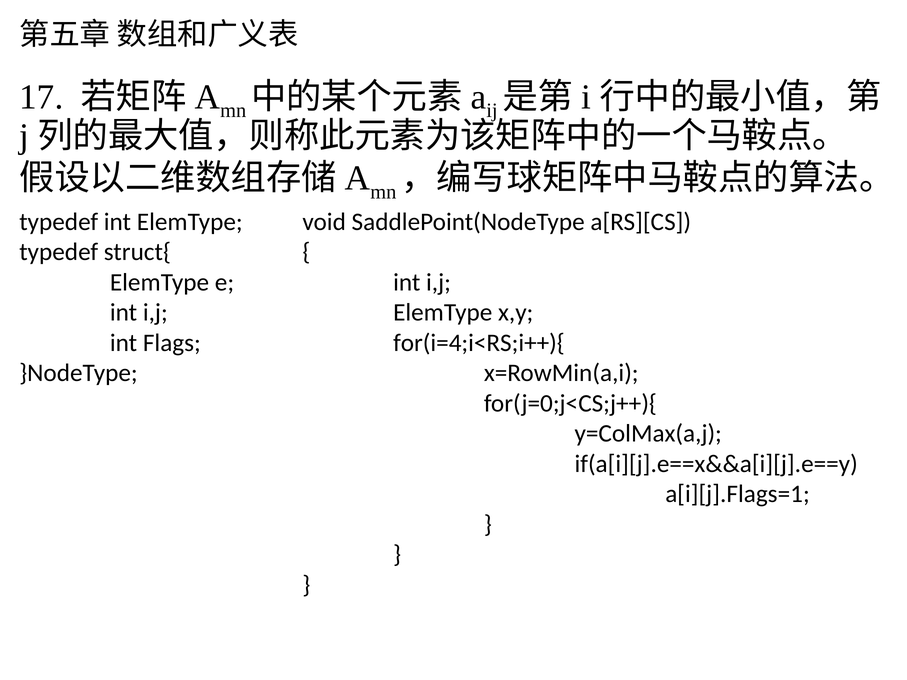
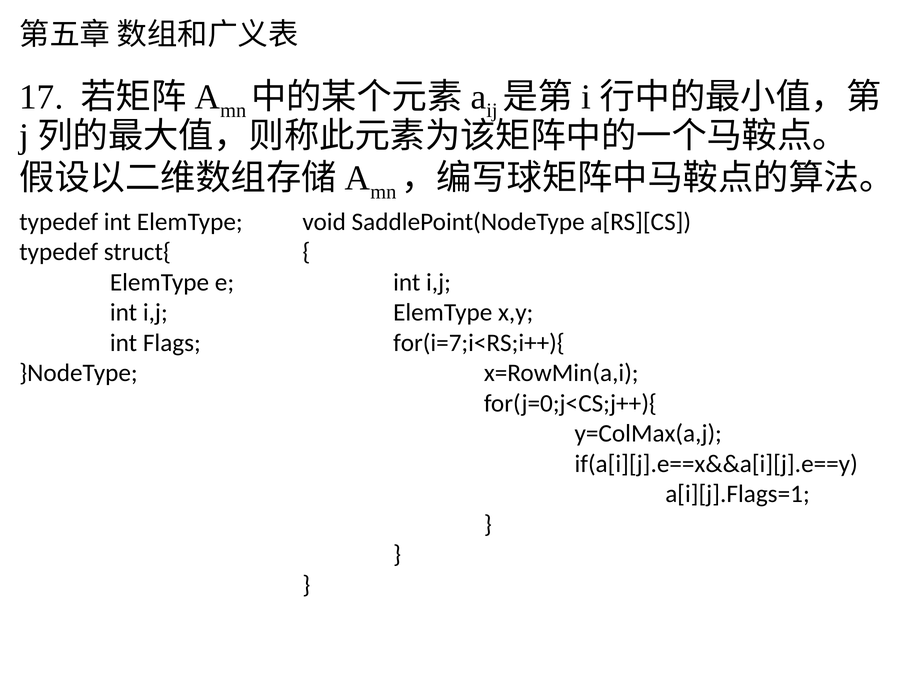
for(i=4;i<RS;i++){: for(i=4;i<RS;i++){ -> for(i=7;i<RS;i++){
